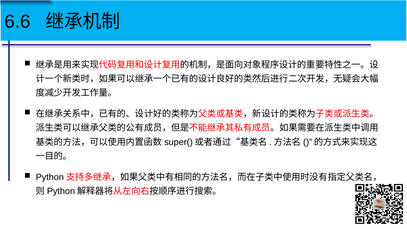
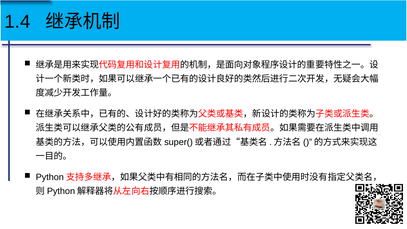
6.6: 6.6 -> 1.4
